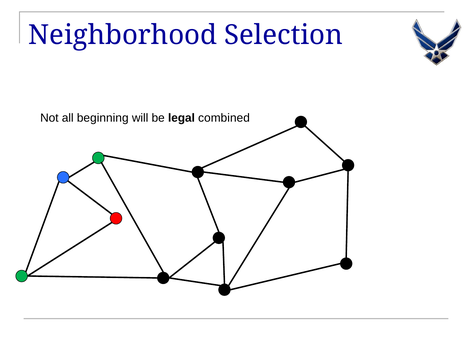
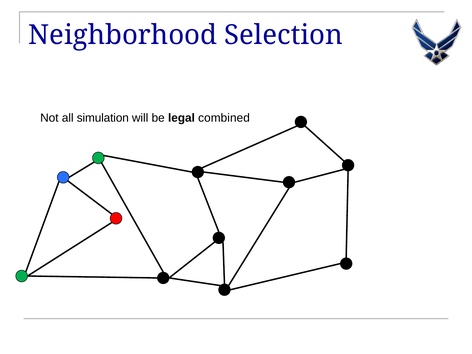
beginning: beginning -> simulation
